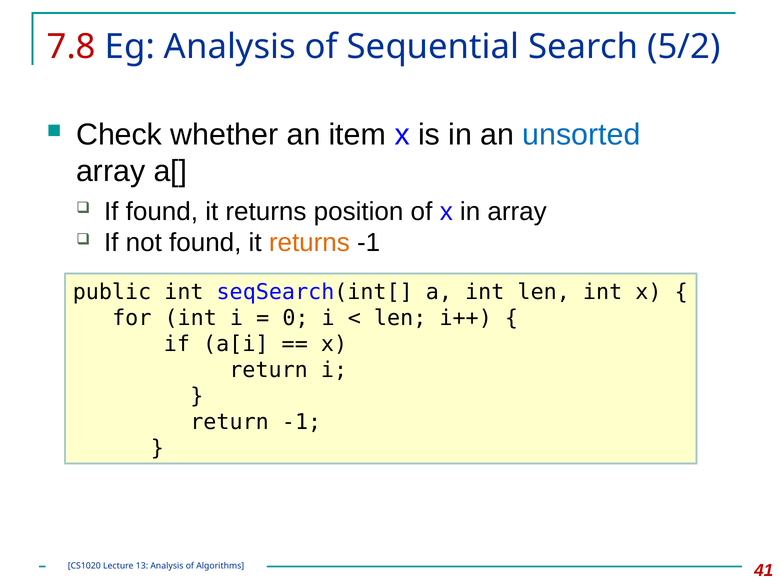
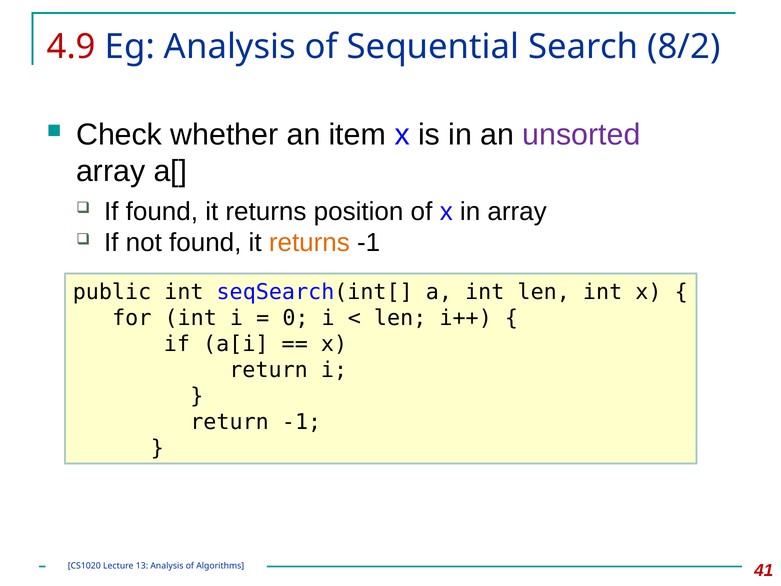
7.8: 7.8 -> 4.9
5/2: 5/2 -> 8/2
unsorted colour: blue -> purple
